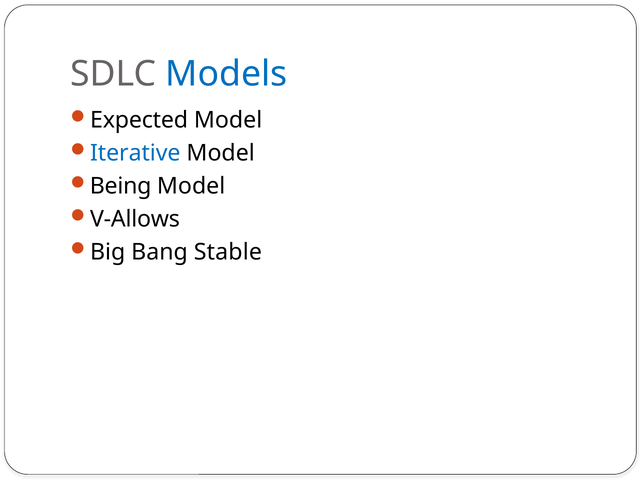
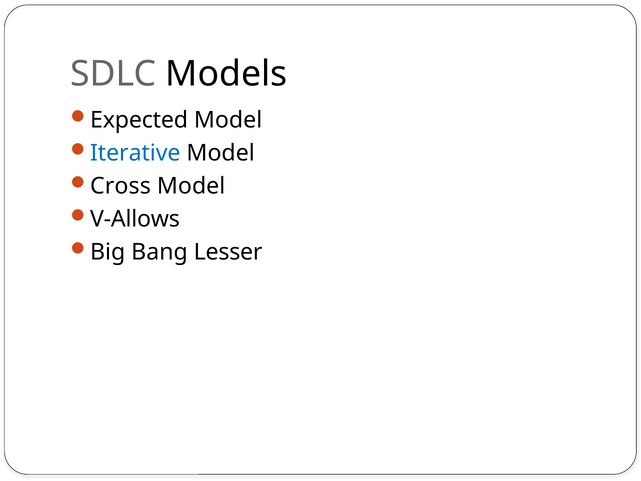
Models colour: blue -> black
Being: Being -> Cross
Stable: Stable -> Lesser
